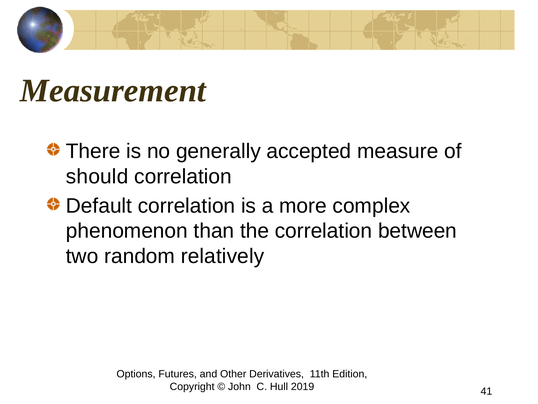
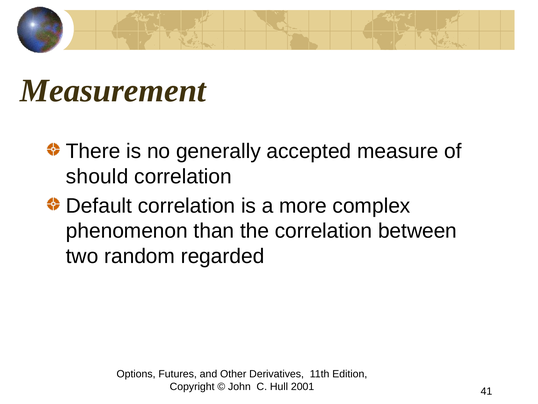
relatively: relatively -> regarded
2019: 2019 -> 2001
